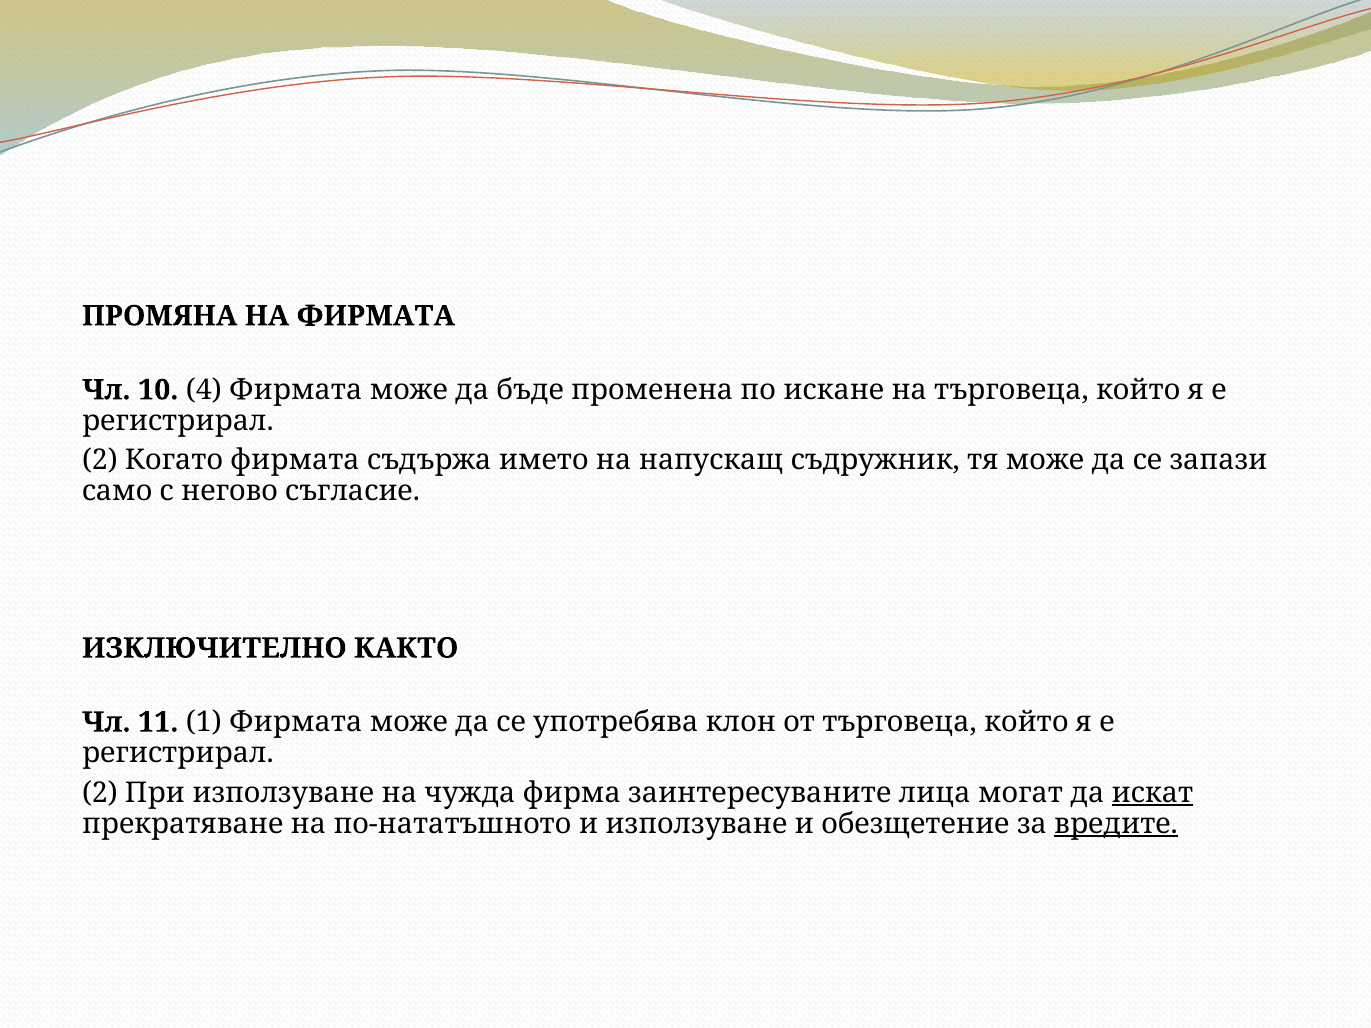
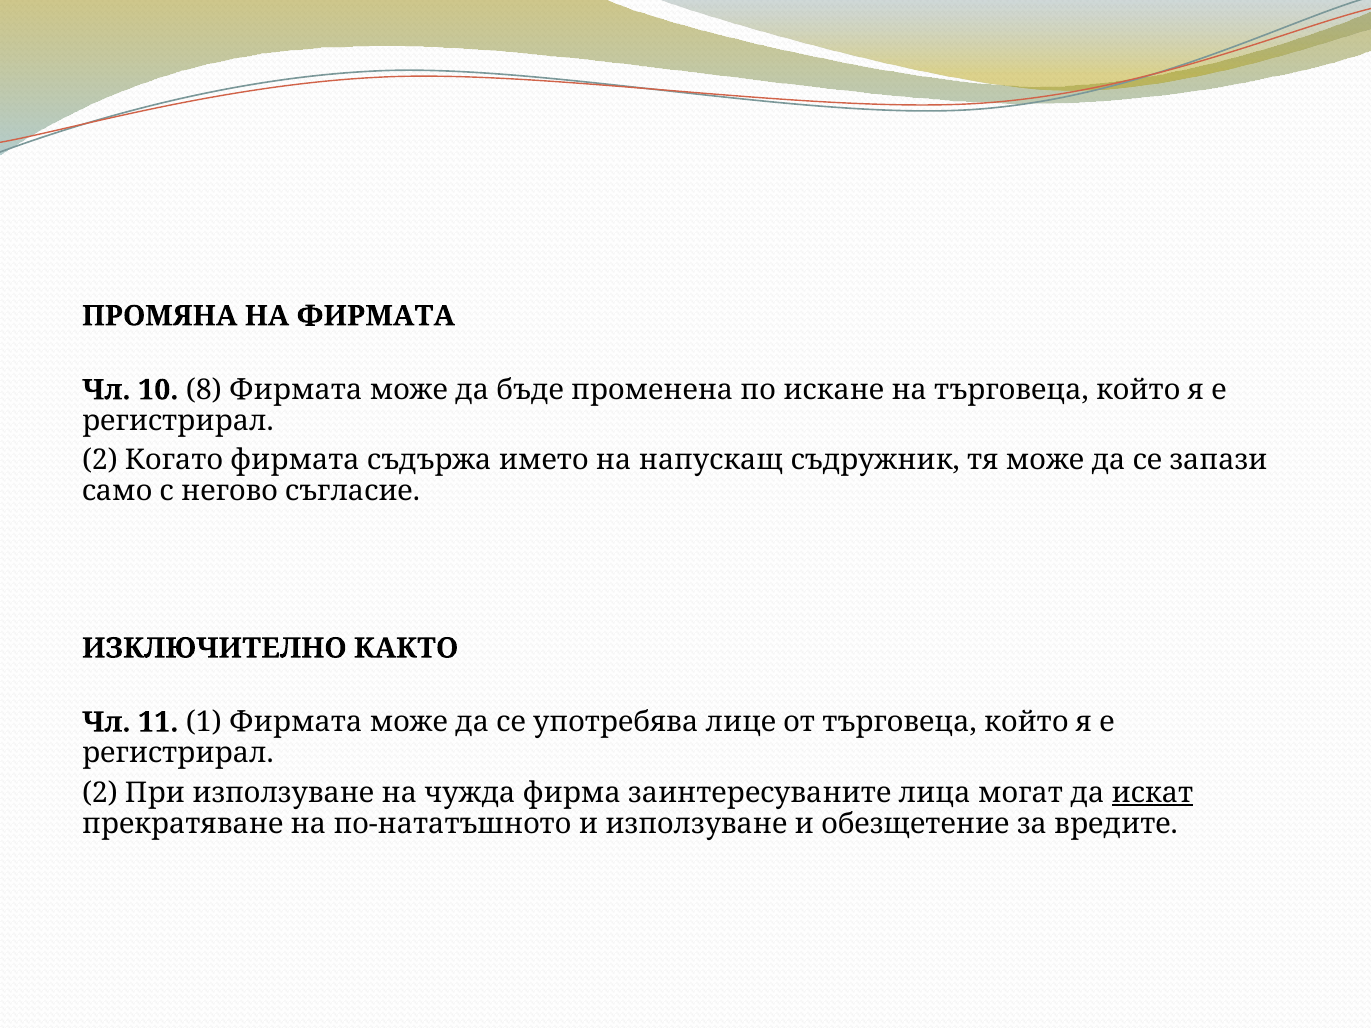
4: 4 -> 8
клон: клон -> лице
вредите underline: present -> none
